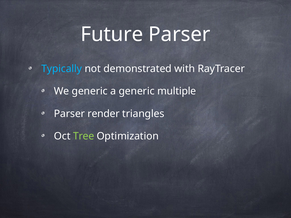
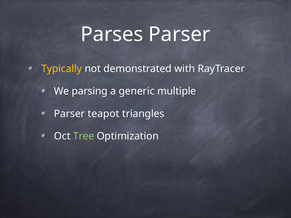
Future: Future -> Parses
Typically colour: light blue -> yellow
We generic: generic -> parsing
render: render -> teapot
